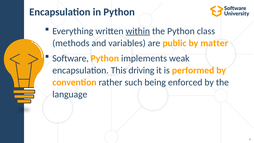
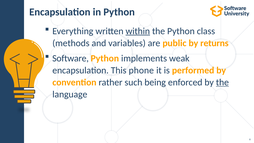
matter: matter -> returns
driving: driving -> phone
the at (222, 82) underline: none -> present
